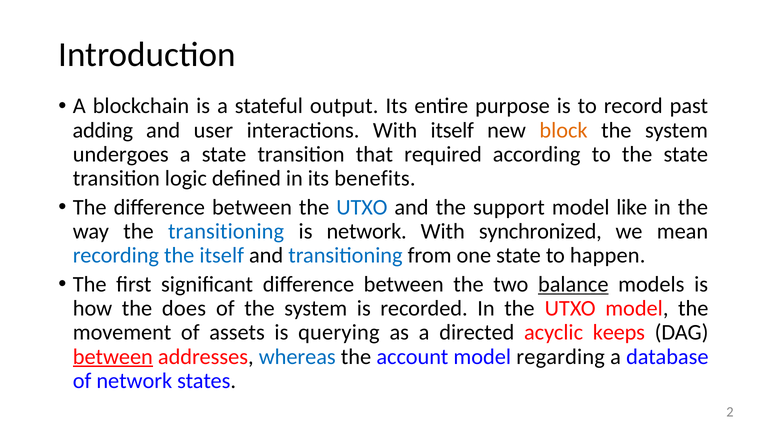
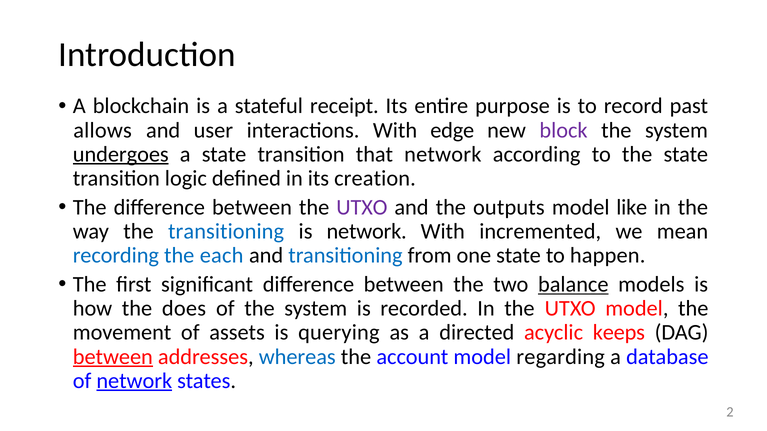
output: output -> receipt
adding: adding -> allows
With itself: itself -> edge
block colour: orange -> purple
undergoes underline: none -> present
that required: required -> network
benefits: benefits -> creation
UTXO at (362, 207) colour: blue -> purple
support: support -> outputs
synchronized: synchronized -> incremented
the itself: itself -> each
network at (134, 381) underline: none -> present
